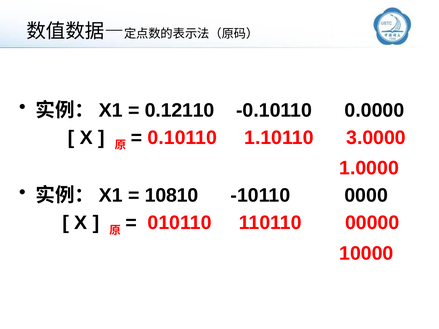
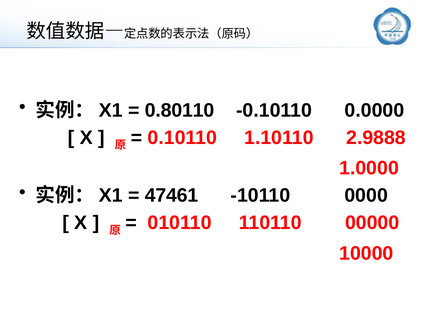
0.12110: 0.12110 -> 0.80110
3.0000: 3.0000 -> 2.9888
10810: 10810 -> 47461
